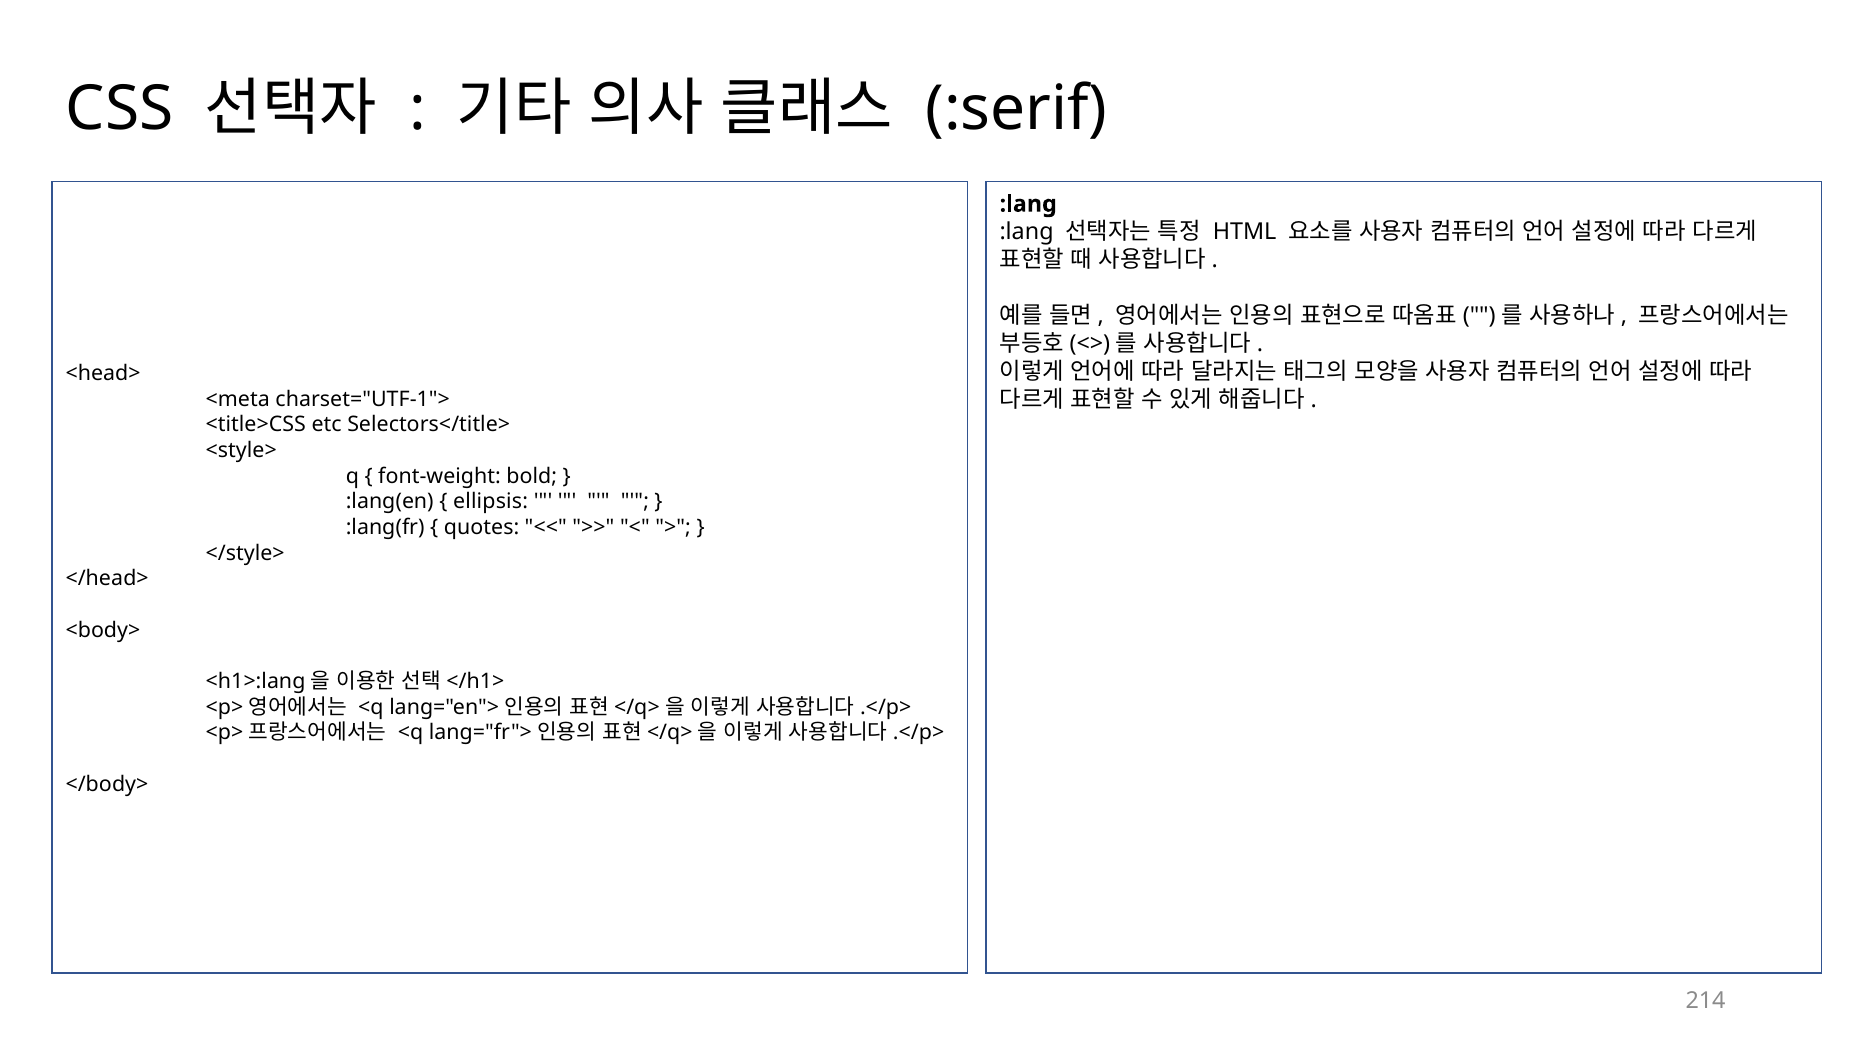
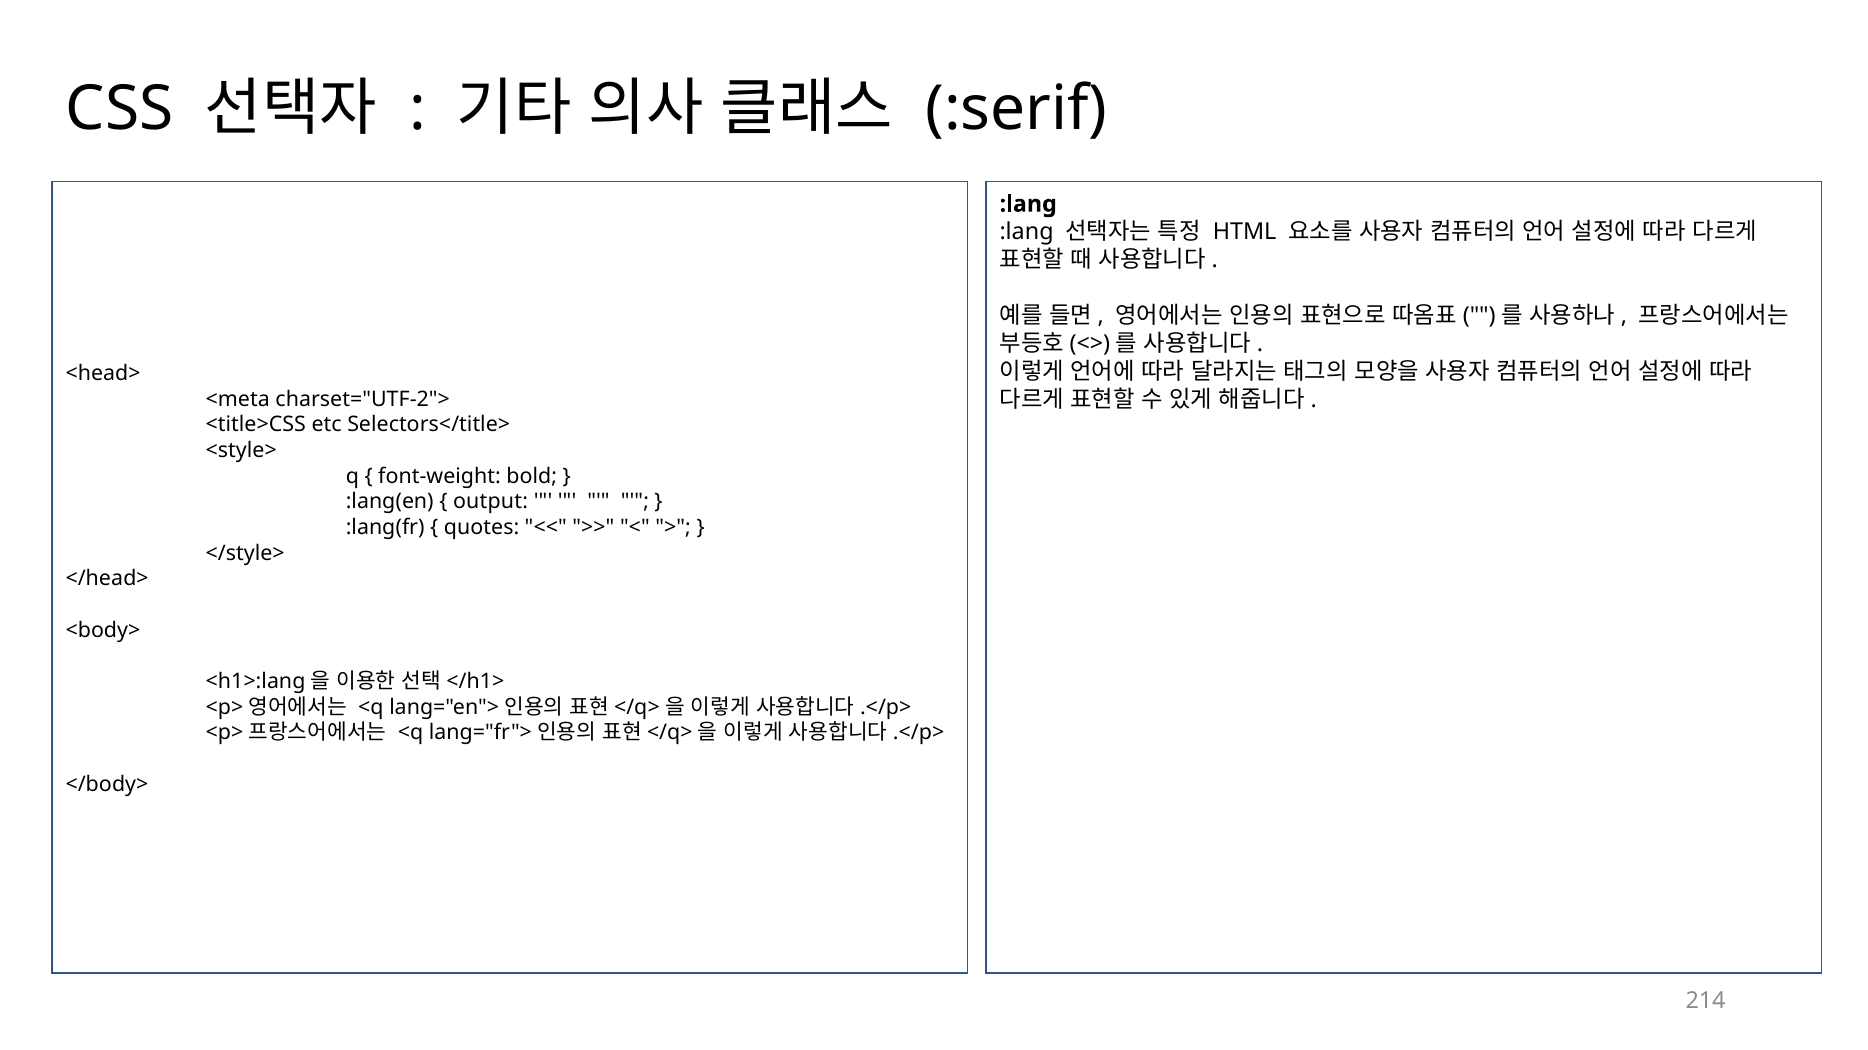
charset="UTF-1">: charset="UTF-1"> -> charset="UTF-2">
ellipsis: ellipsis -> output
